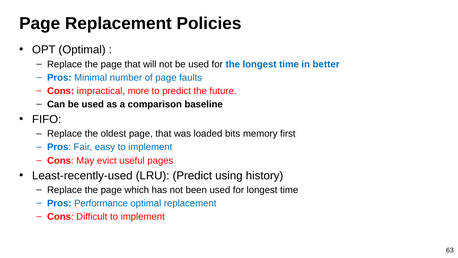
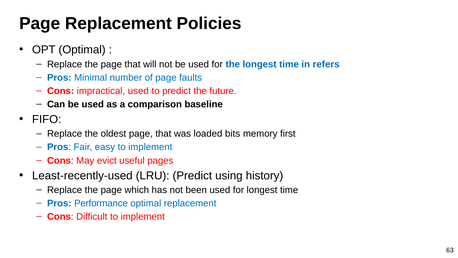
better: better -> refers
impractical more: more -> used
